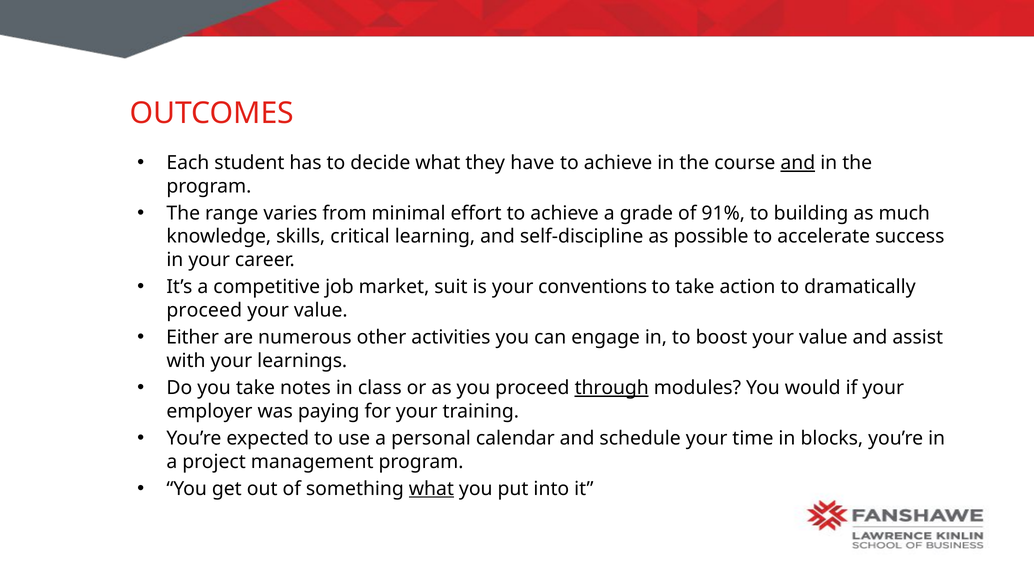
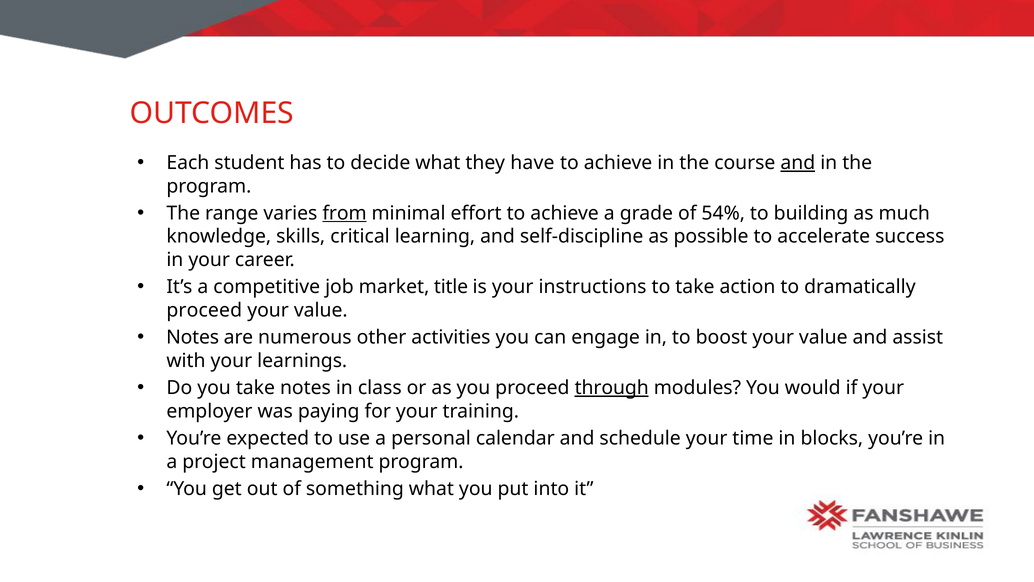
from underline: none -> present
91%: 91% -> 54%
suit: suit -> title
conventions: conventions -> instructions
Either at (193, 337): Either -> Notes
what at (431, 488) underline: present -> none
